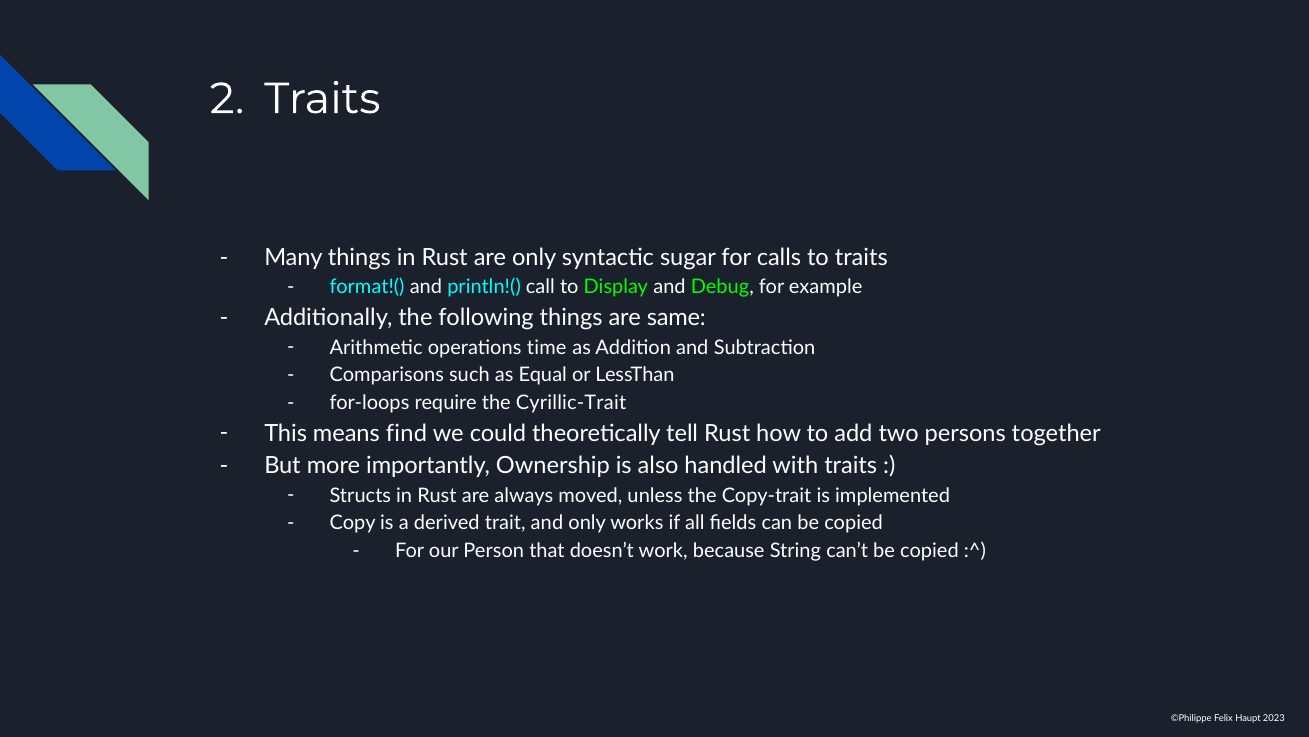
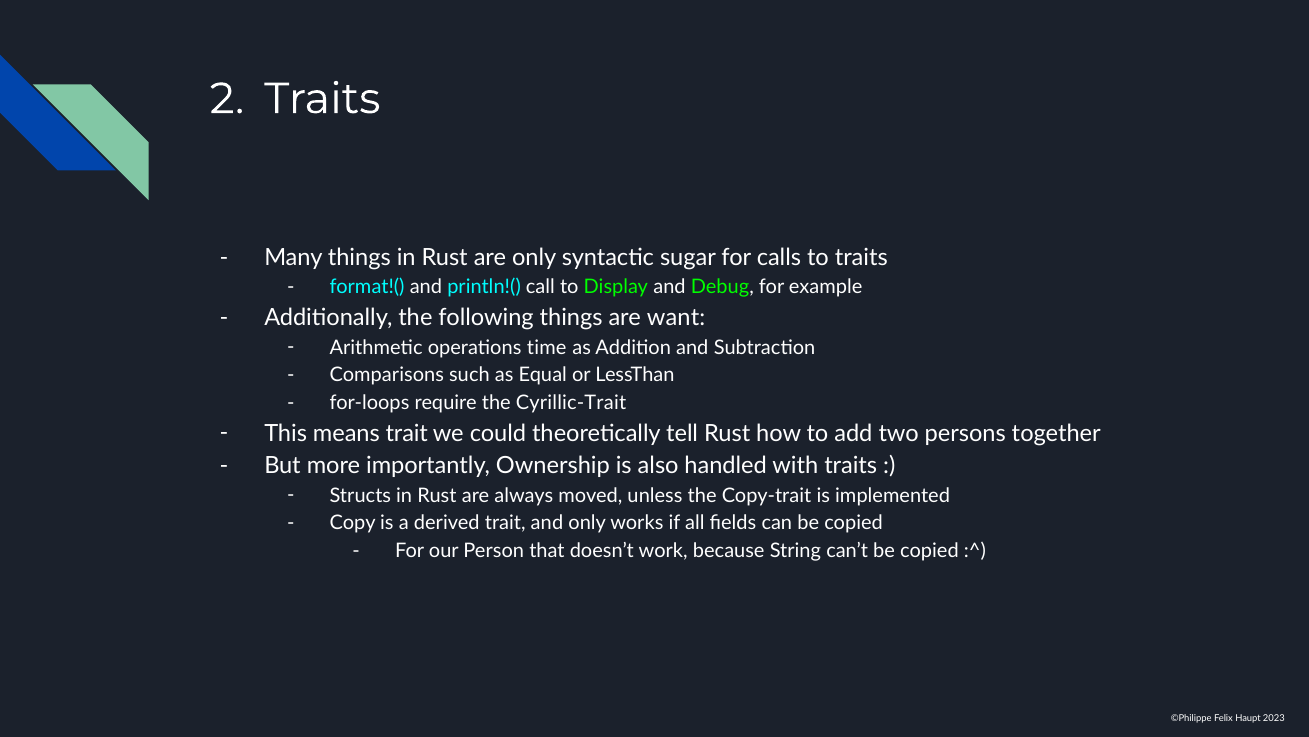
same: same -> want
means find: find -> trait
